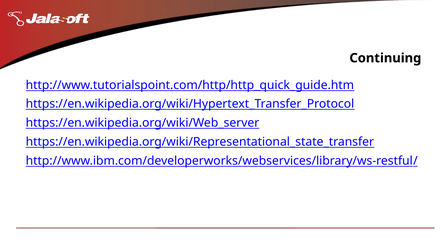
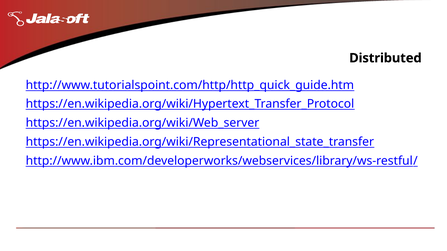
Continuing: Continuing -> Distributed
